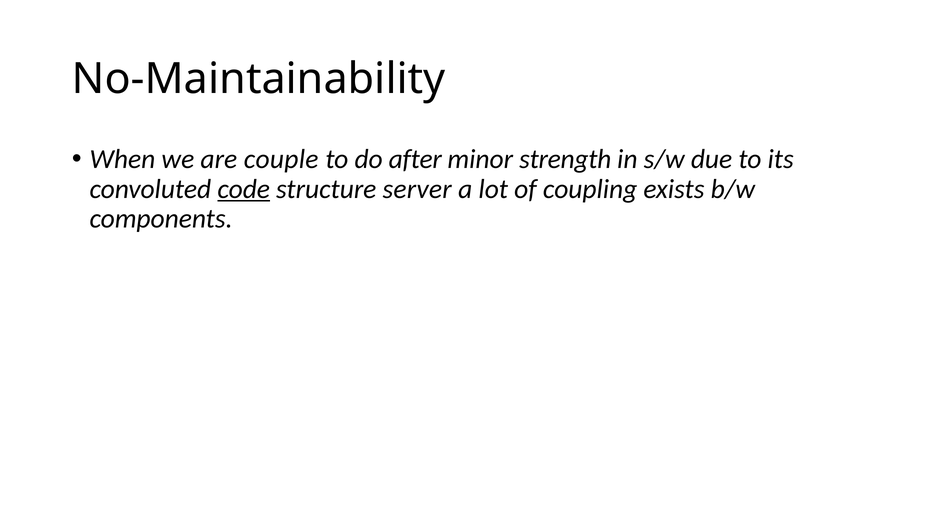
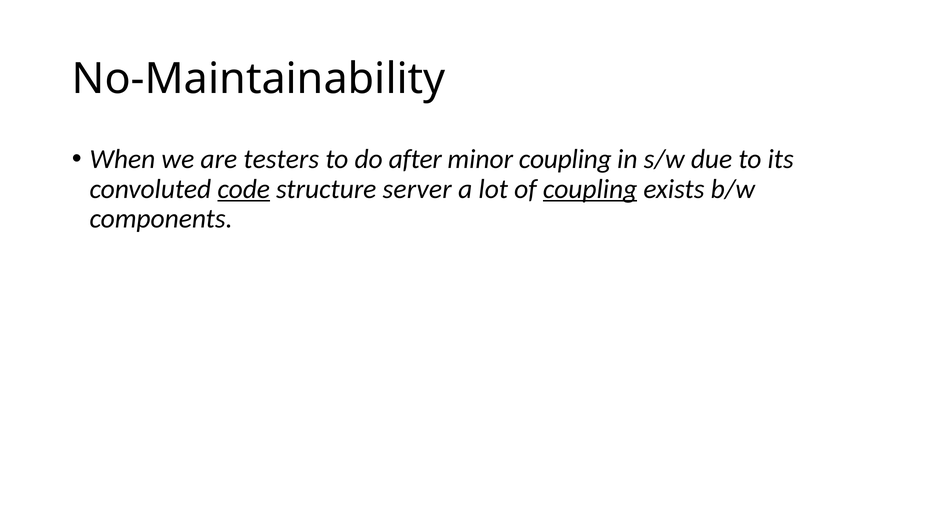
couple: couple -> testers
minor strength: strength -> coupling
coupling at (590, 189) underline: none -> present
